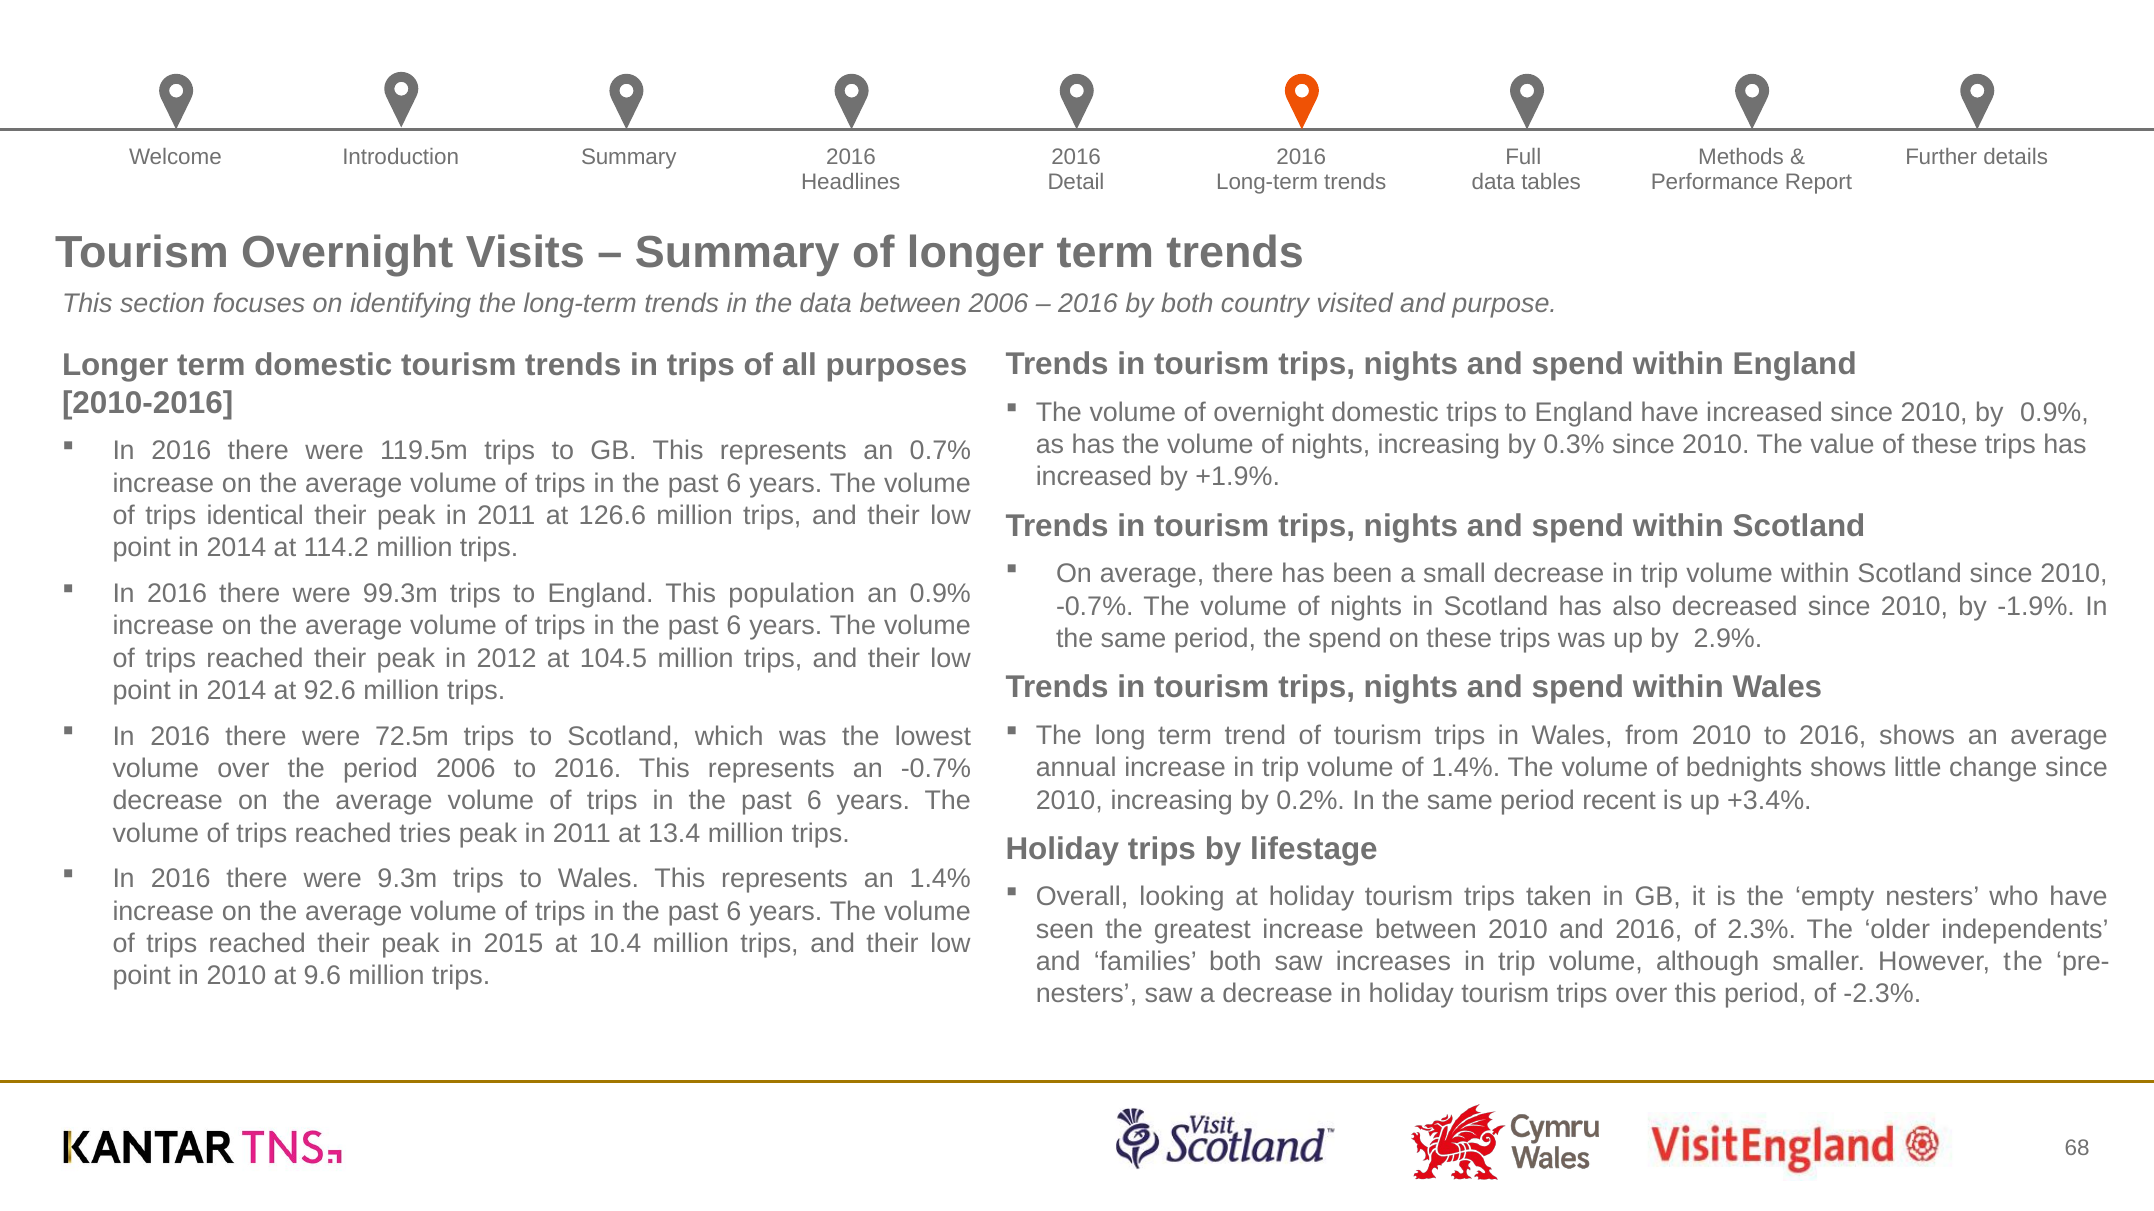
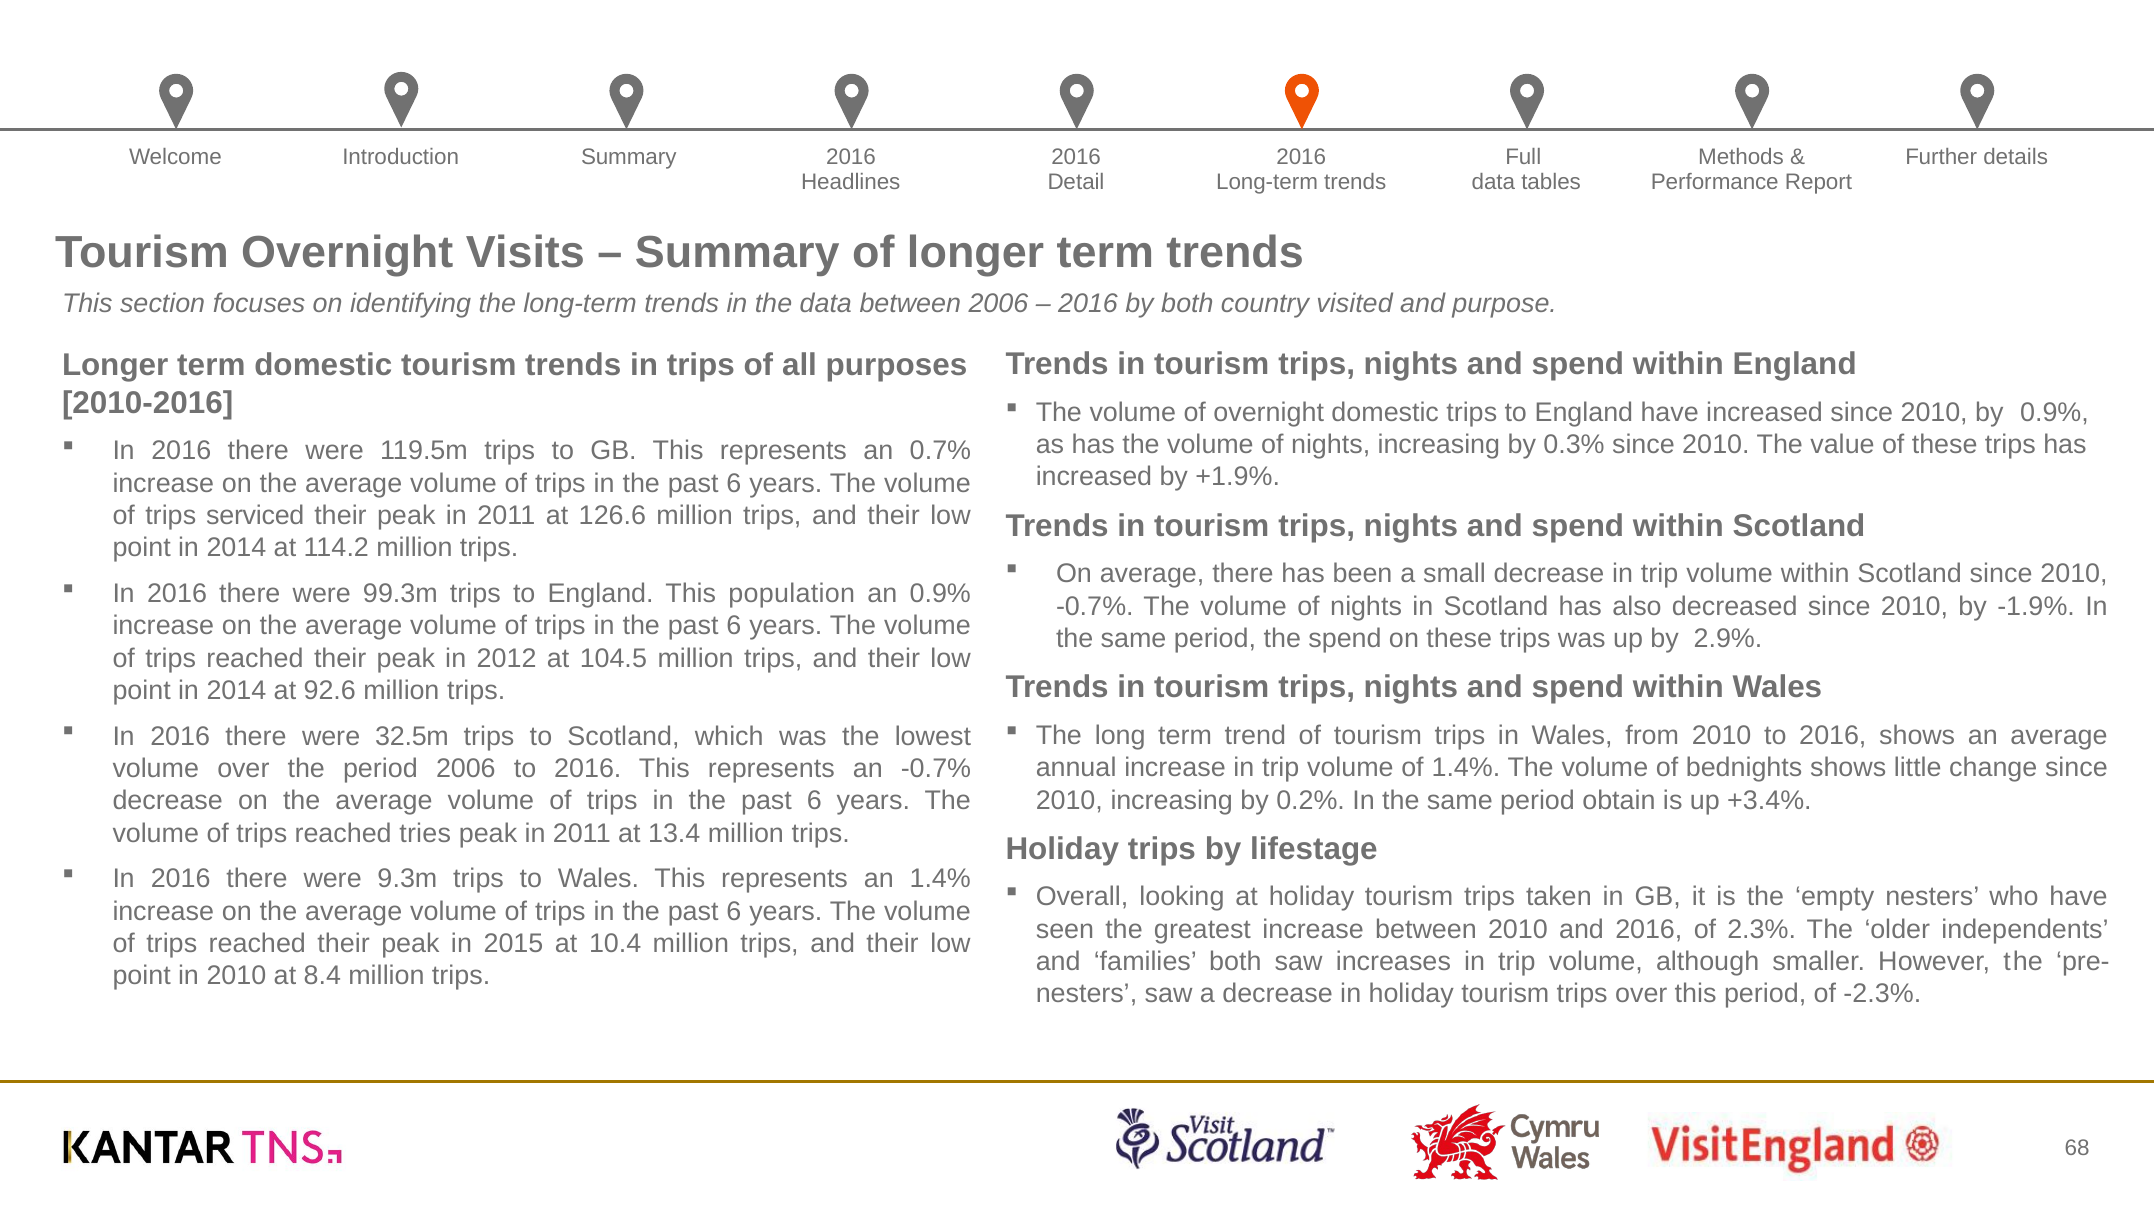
identical: identical -> serviced
72.5m: 72.5m -> 32.5m
recent: recent -> obtain
9.6: 9.6 -> 8.4
